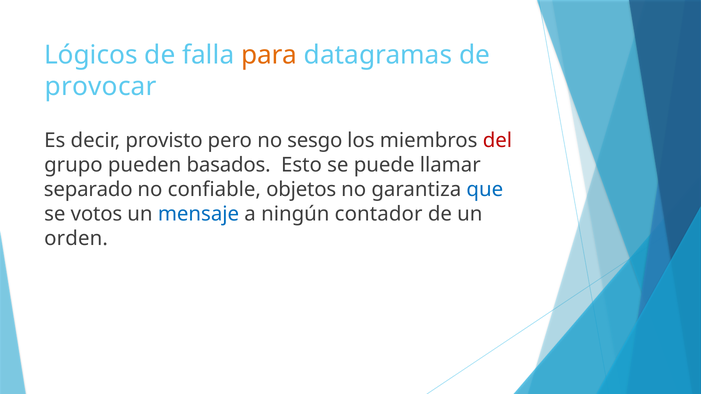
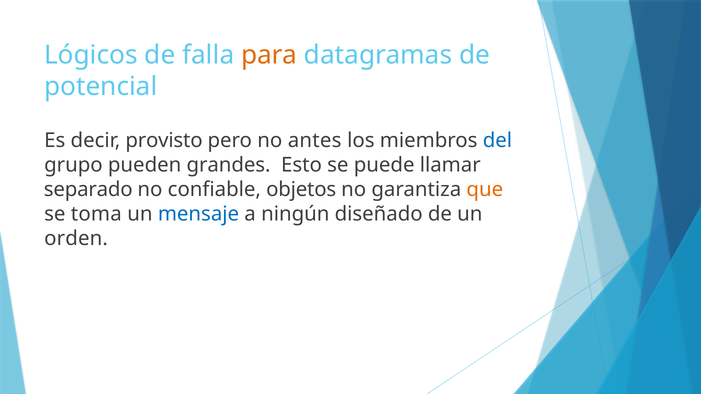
provocar: provocar -> potencial
sesgo: sesgo -> antes
del colour: red -> blue
basados: basados -> grandes
que colour: blue -> orange
votos: votos -> toma
contador: contador -> diseñado
